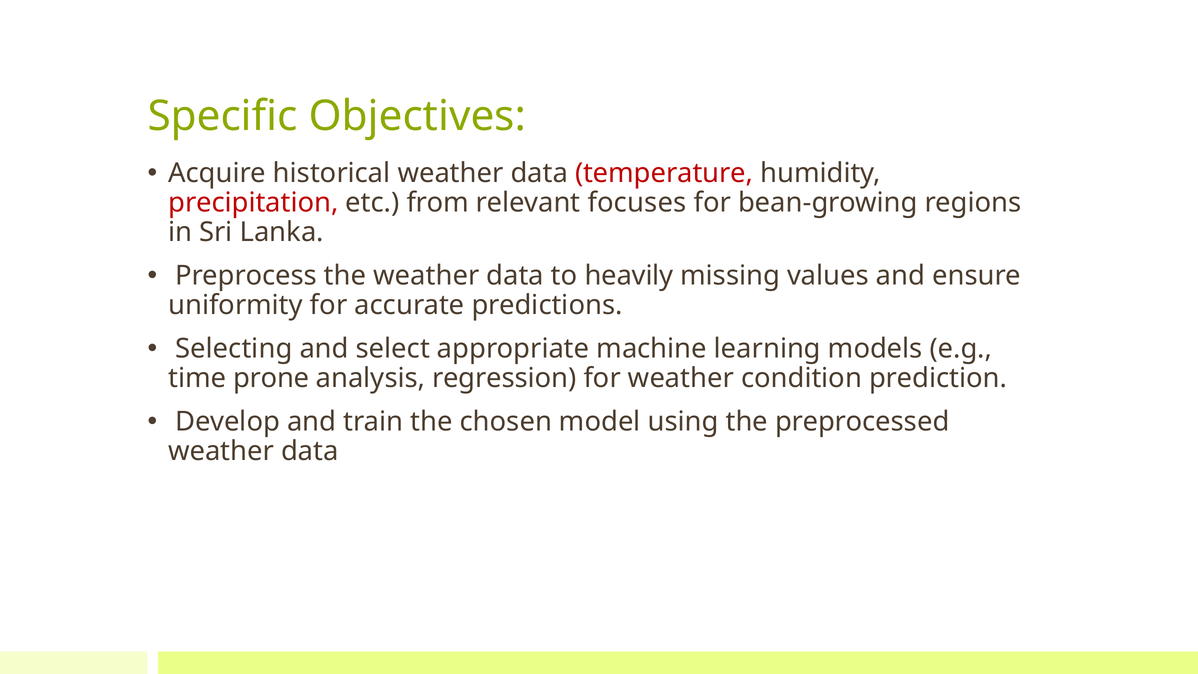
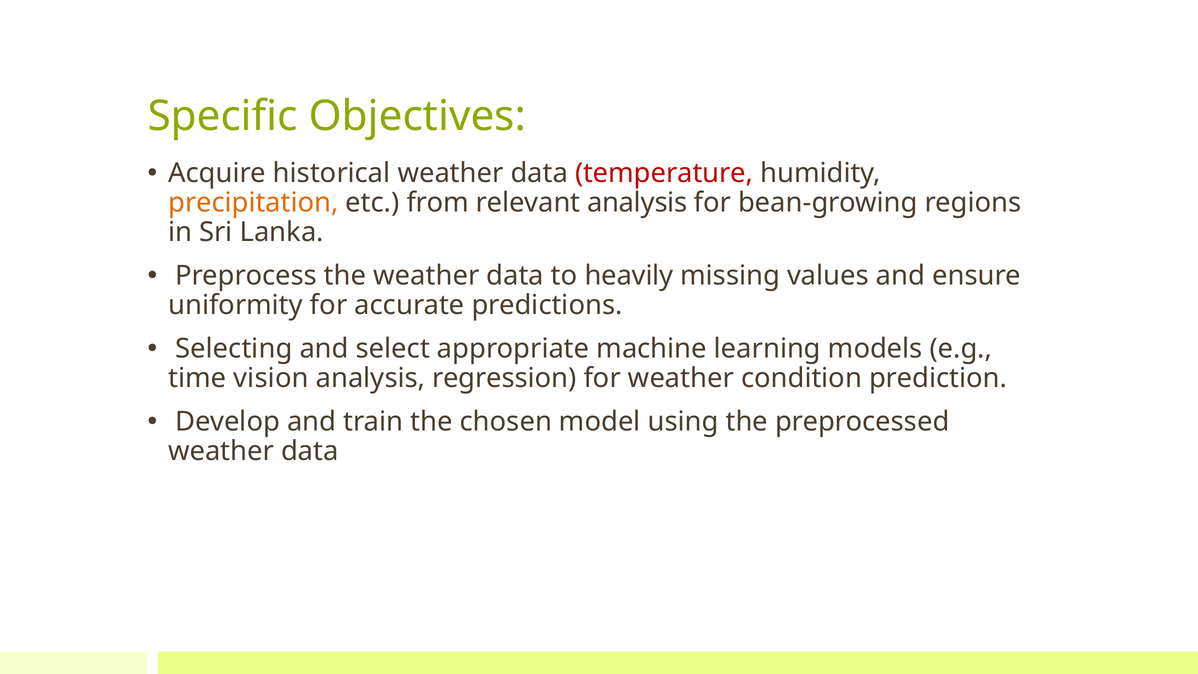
precipitation colour: red -> orange
relevant focuses: focuses -> analysis
prone: prone -> vision
